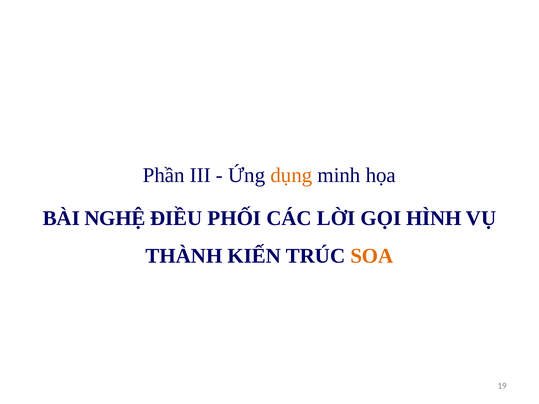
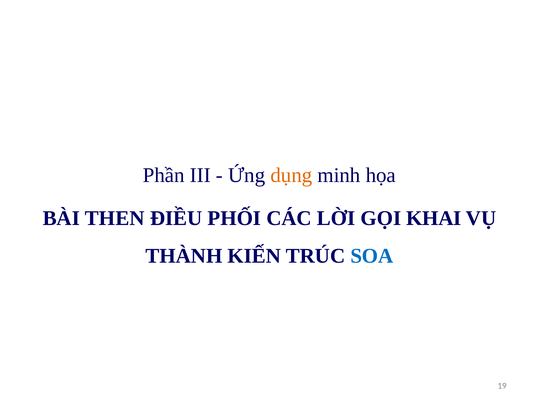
NGHỆ: NGHỆ -> THEN
HÌNH: HÌNH -> KHAI
SOA colour: orange -> blue
